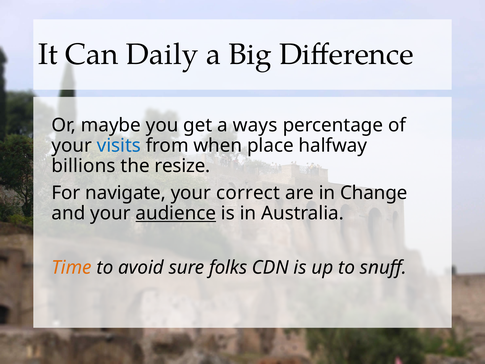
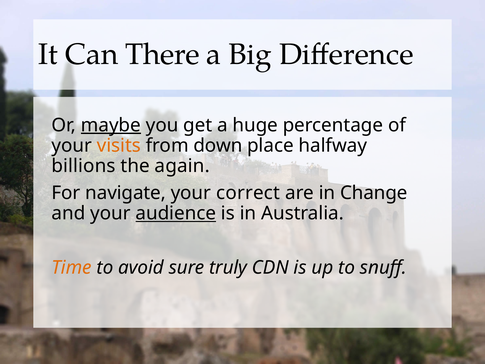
Daily: Daily -> There
maybe underline: none -> present
ways: ways -> huge
visits colour: blue -> orange
when: when -> down
resize: resize -> again
folks: folks -> truly
